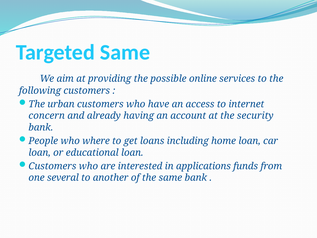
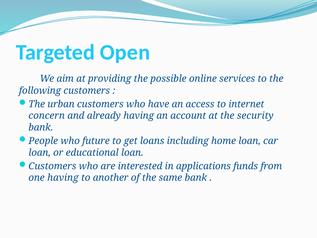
Targeted Same: Same -> Open
where: where -> future
one several: several -> having
